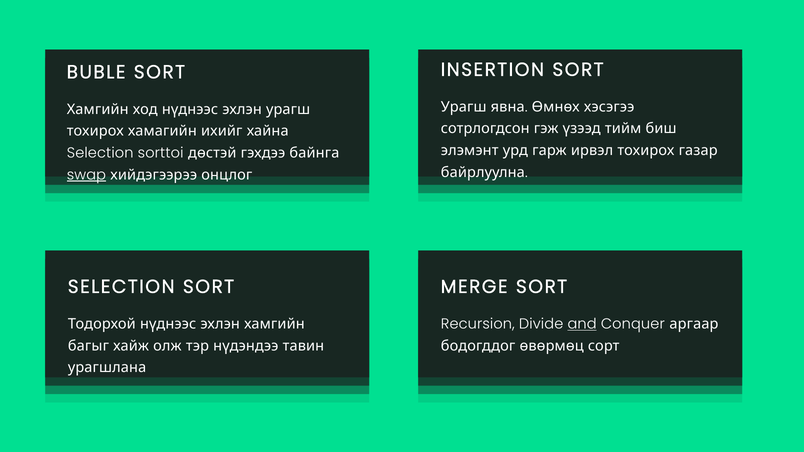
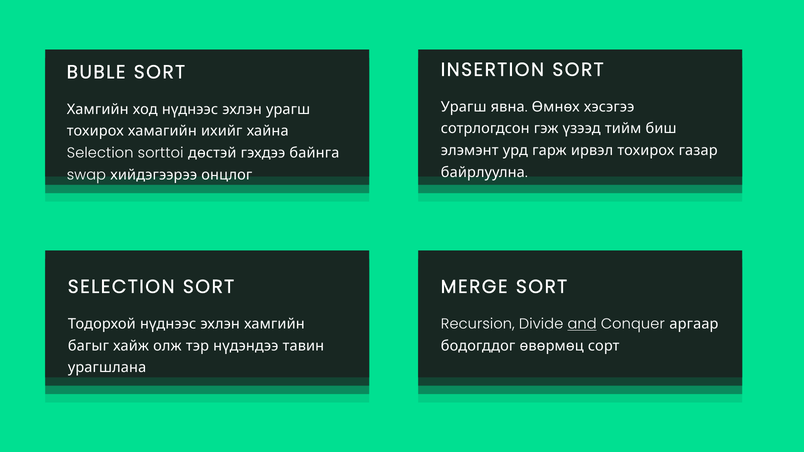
swap underline: present -> none
